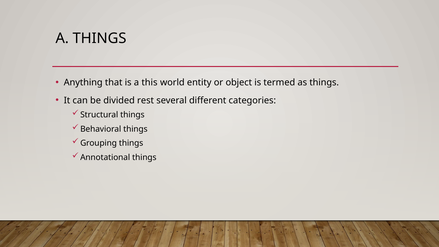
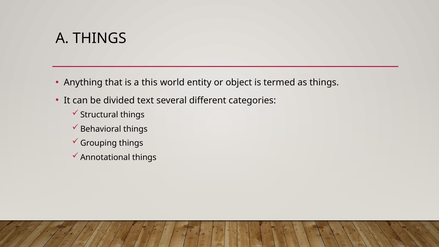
rest: rest -> text
